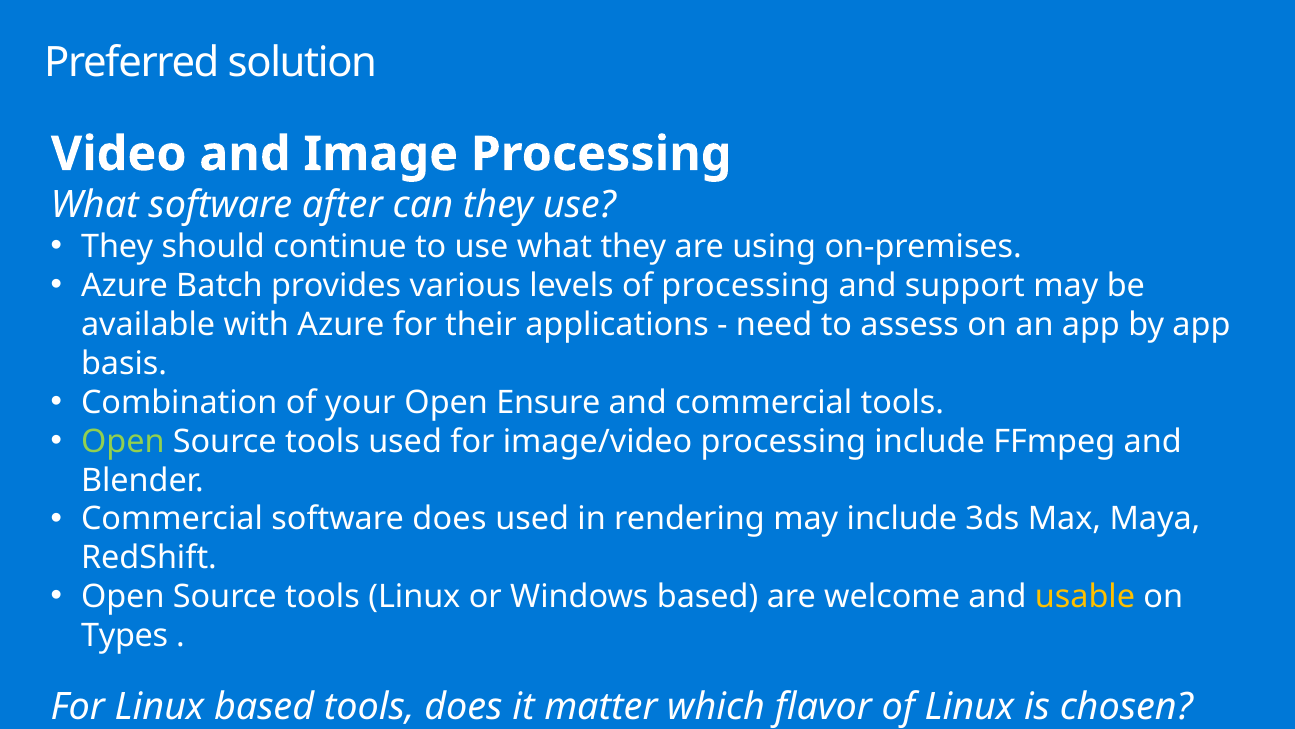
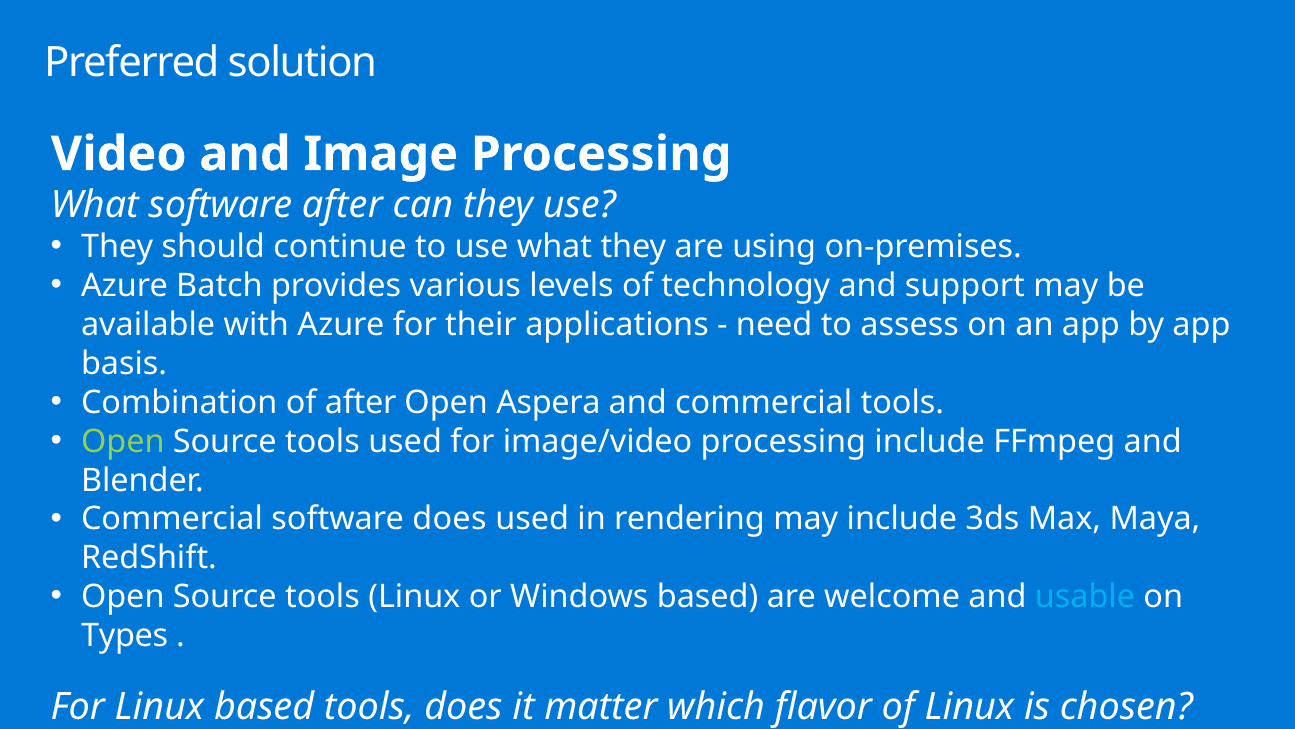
of processing: processing -> technology
of your: your -> after
Ensure: Ensure -> Aspera
usable colour: yellow -> light blue
